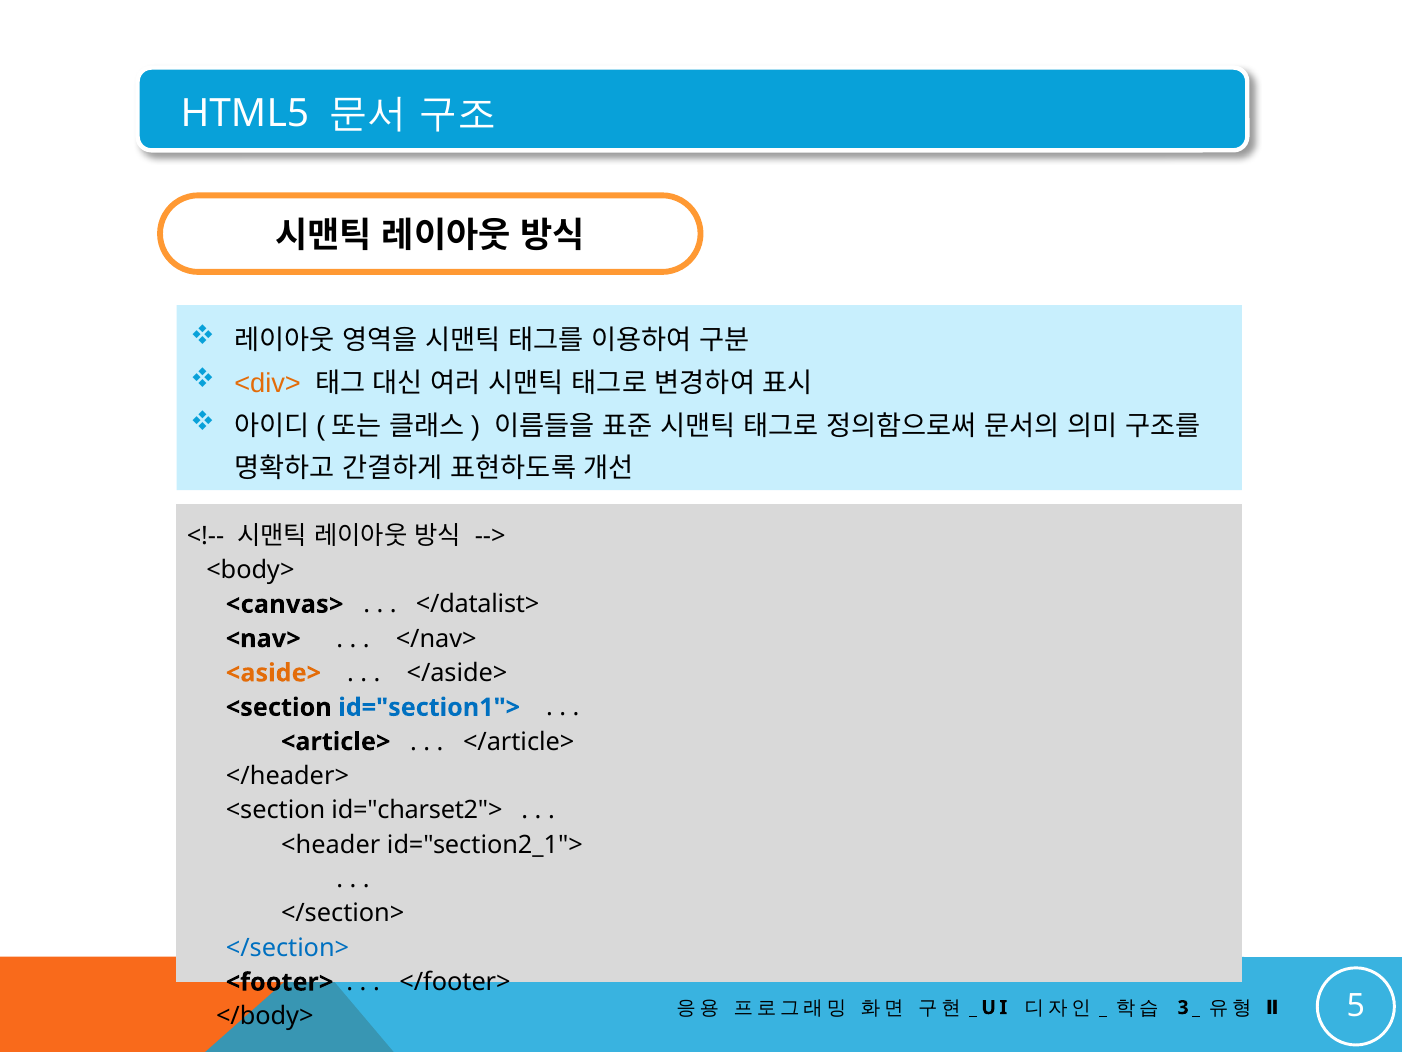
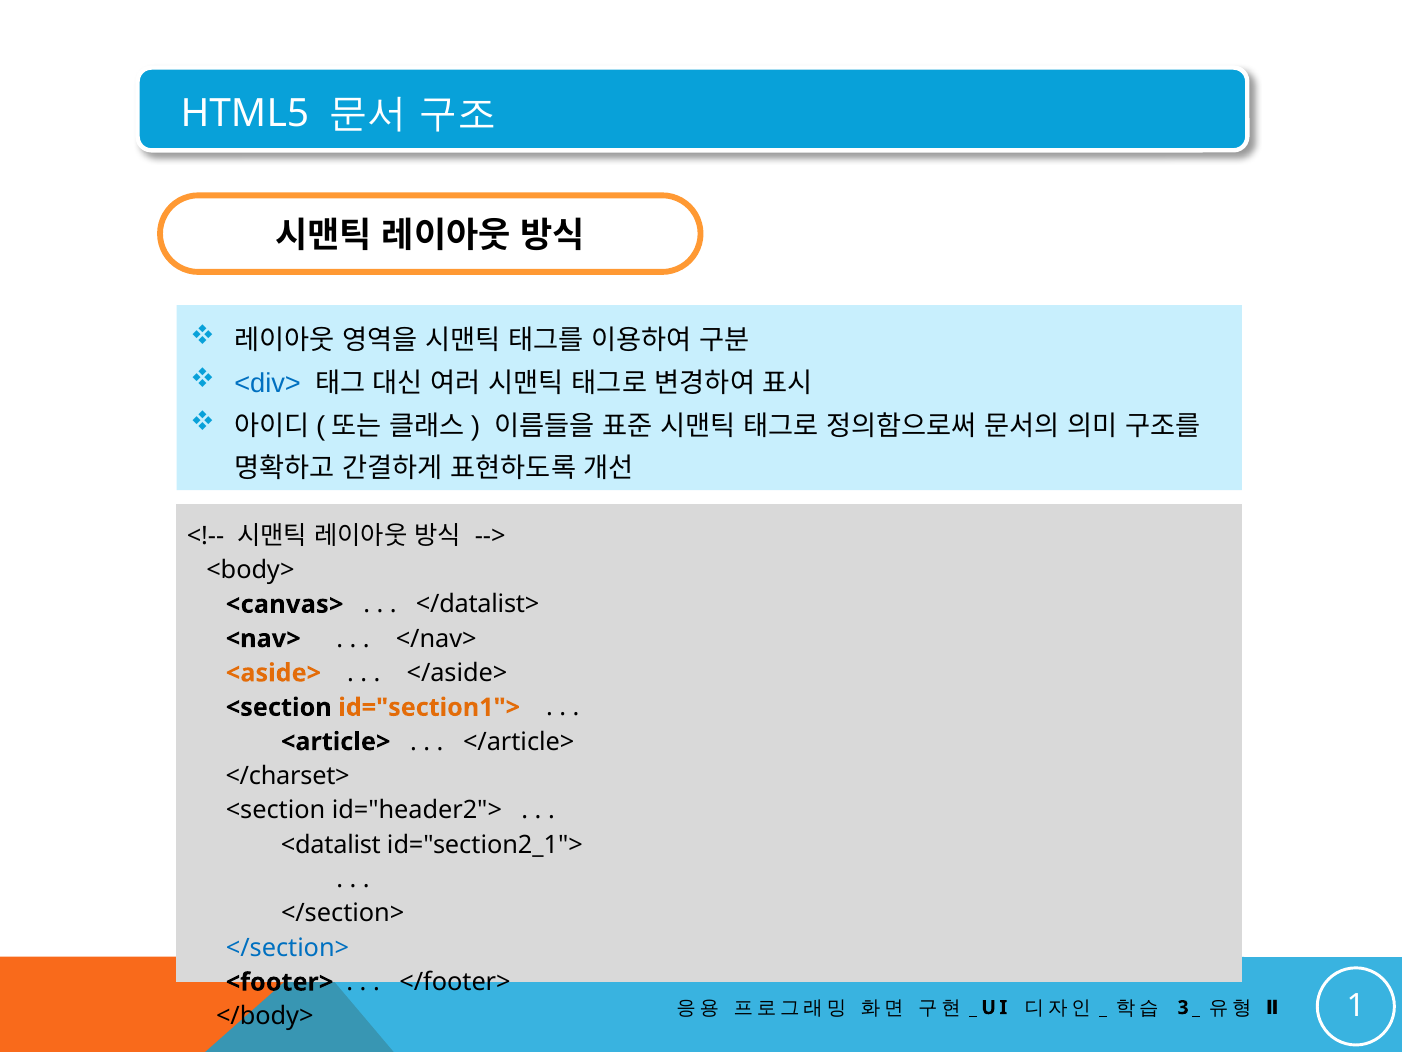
<div> colour: orange -> blue
id="section1"> colour: blue -> orange
</header>: </header> -> </charset>
id="charset2">: id="charset2"> -> id="header2">
<header: <header -> <datalist
5: 5 -> 1
